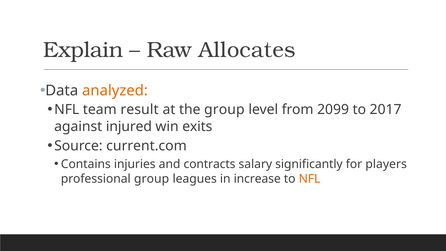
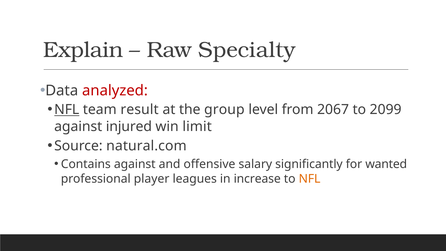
Allocates: Allocates -> Specialty
analyzed colour: orange -> red
NFL at (67, 110) underline: none -> present
2099: 2099 -> 2067
2017: 2017 -> 2099
exits: exits -> limit
current.com: current.com -> natural.com
Contains injuries: injuries -> against
contracts: contracts -> offensive
players: players -> wanted
professional group: group -> player
